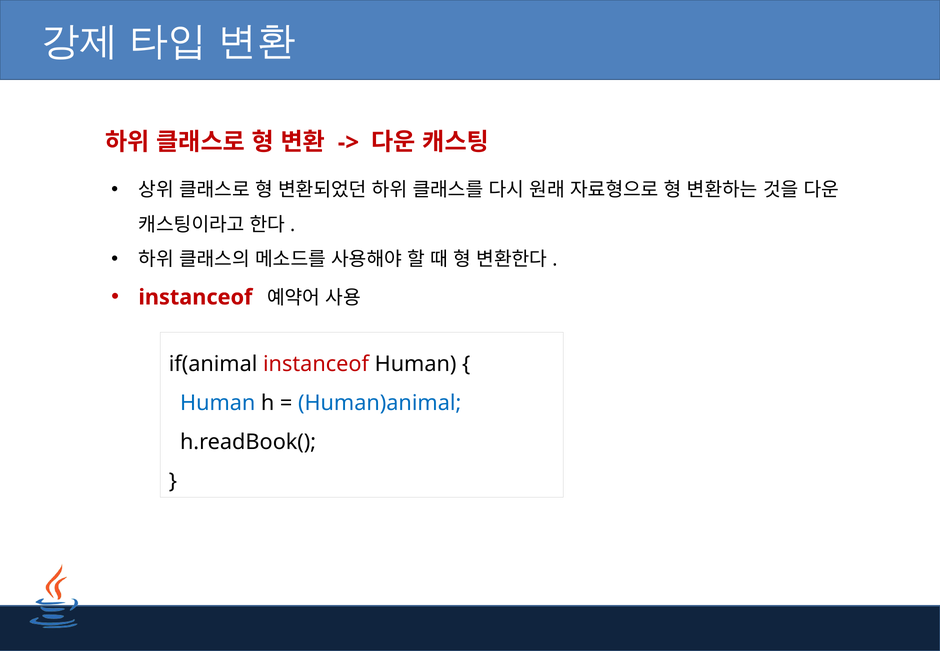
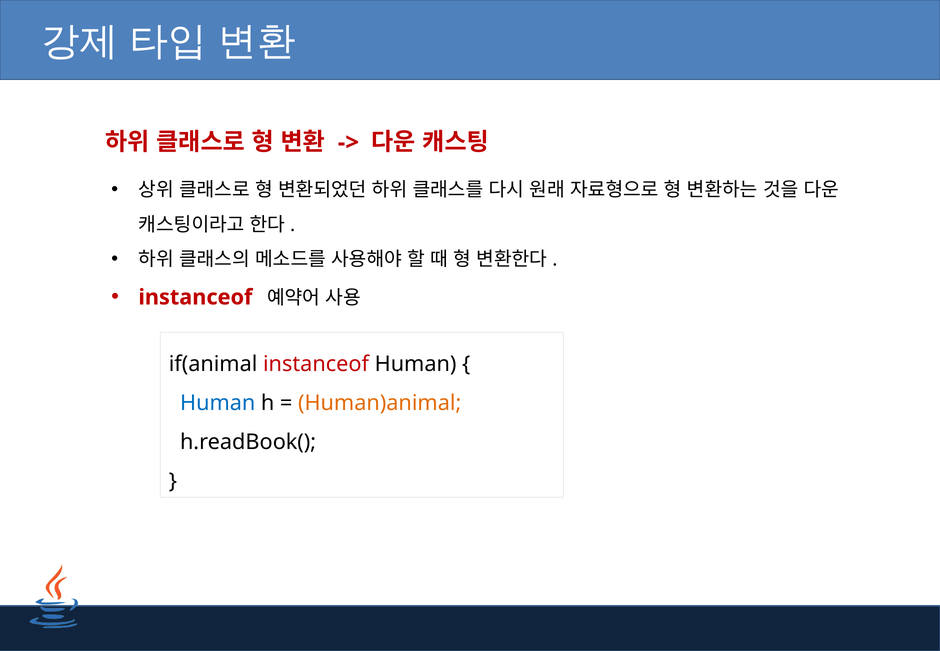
Human)animal colour: blue -> orange
